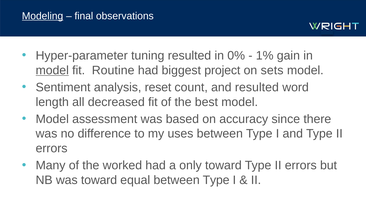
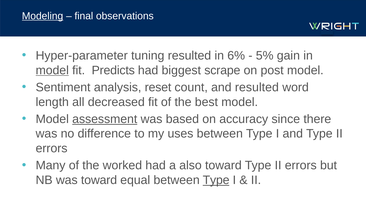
0%: 0% -> 6%
1%: 1% -> 5%
Routine: Routine -> Predicts
project: project -> scrape
sets: sets -> post
assessment underline: none -> present
only: only -> also
Type at (216, 180) underline: none -> present
